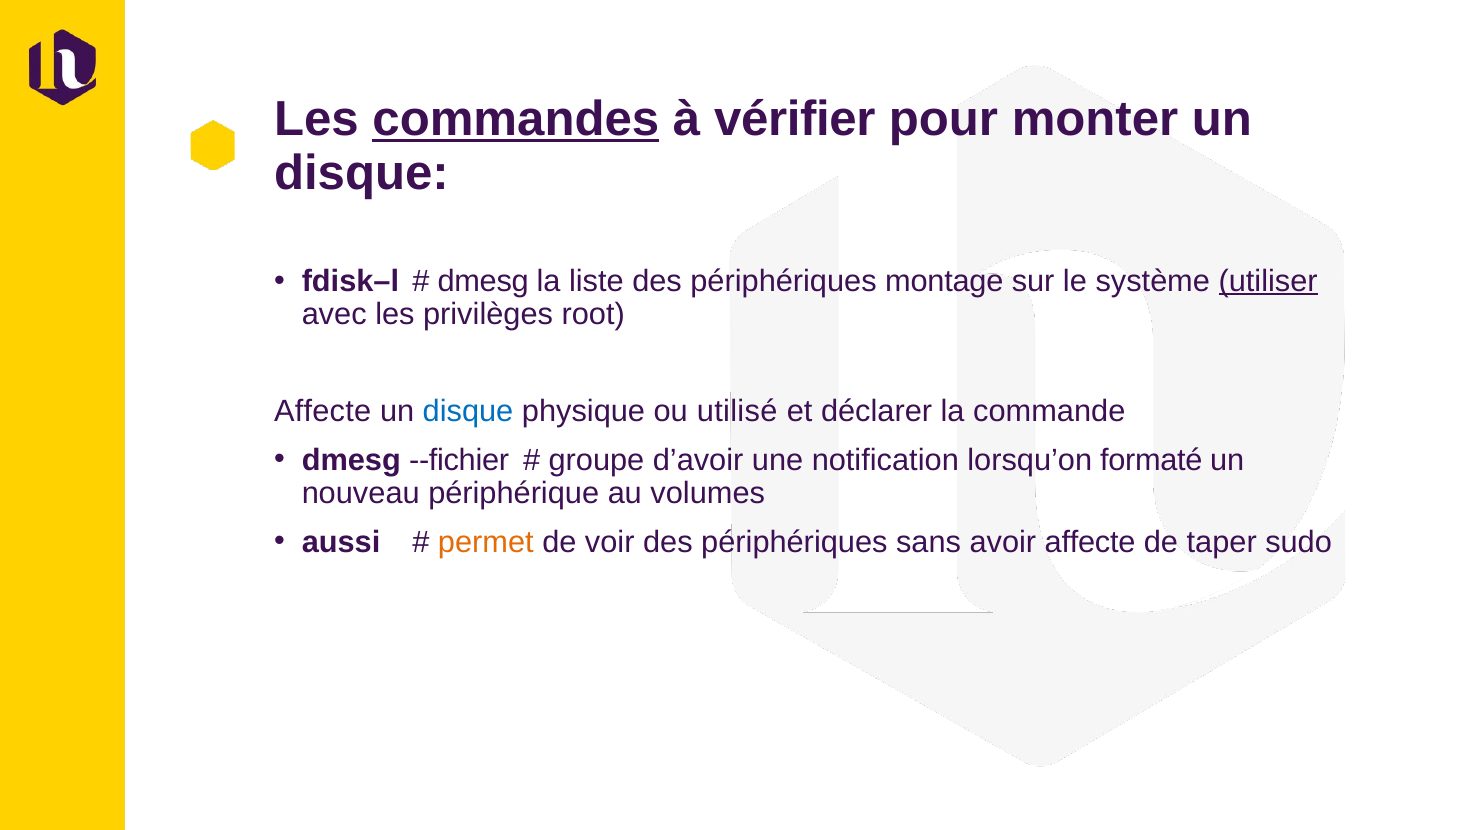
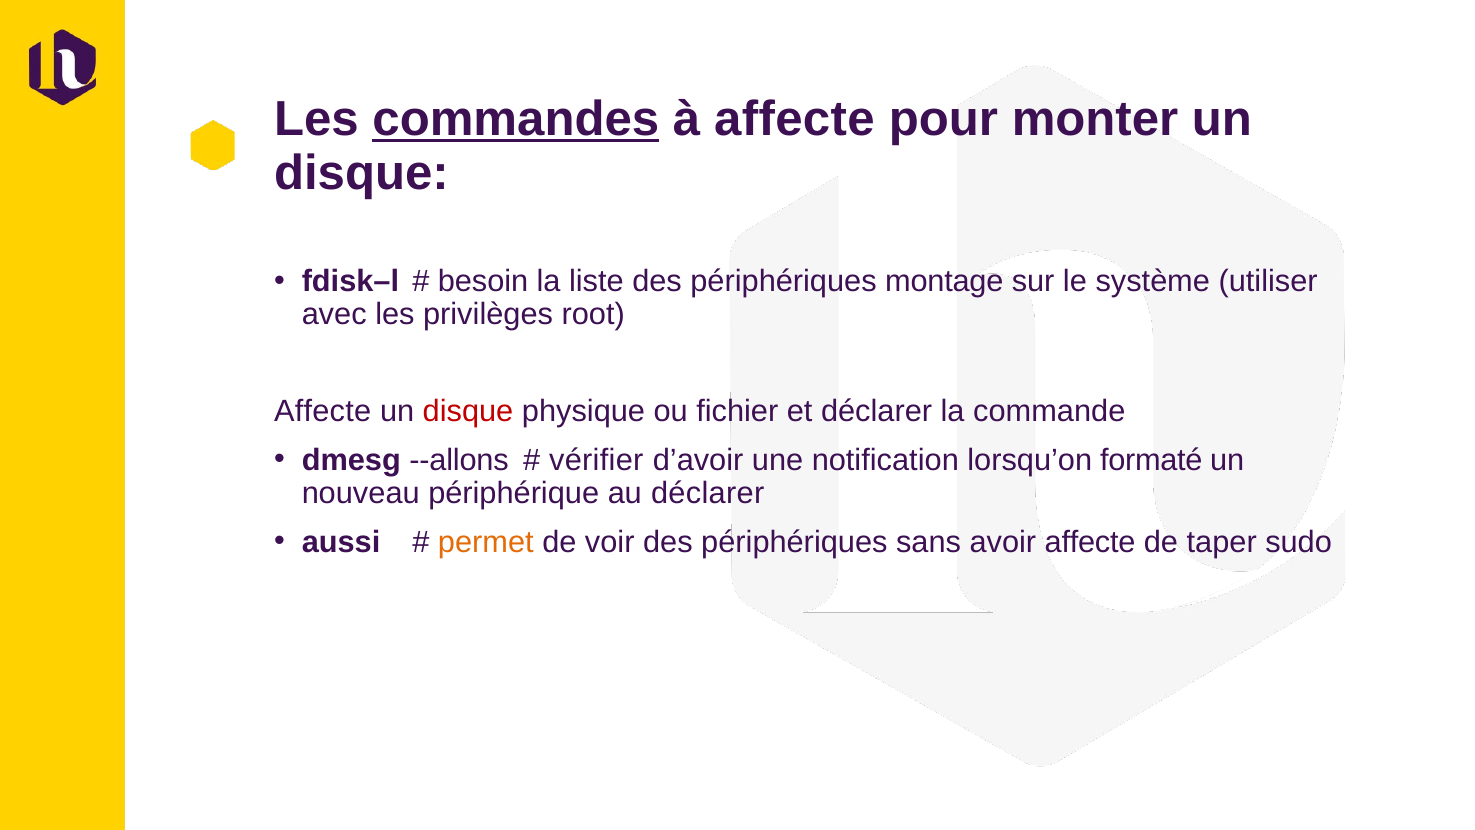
à vérifier: vérifier -> affecte
dmesg at (483, 281): dmesg -> besoin
utiliser underline: present -> none
disque at (468, 411) colour: blue -> red
utilisé: utilisé -> fichier
--fichier: --fichier -> --allons
groupe: groupe -> vérifier
au volumes: volumes -> déclarer
